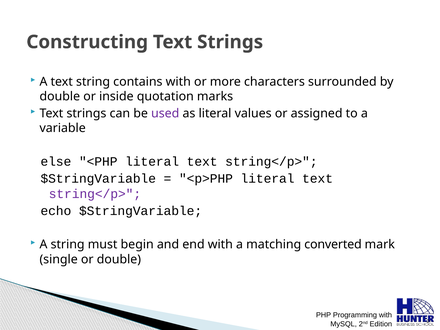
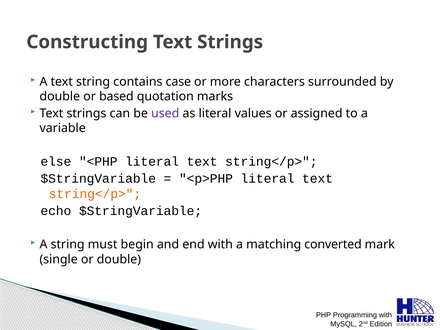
contains with: with -> case
inside: inside -> based
string</p> at (95, 194) colour: purple -> orange
